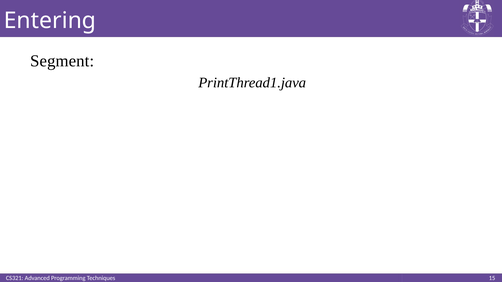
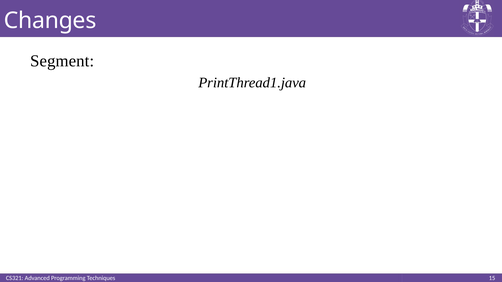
Entering: Entering -> Changes
